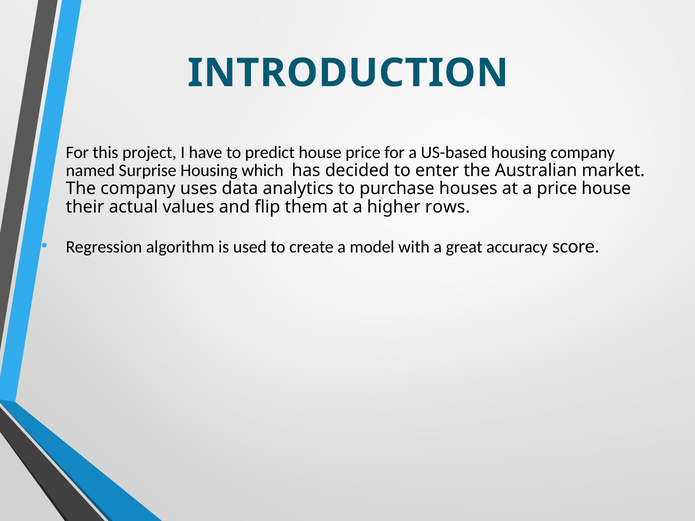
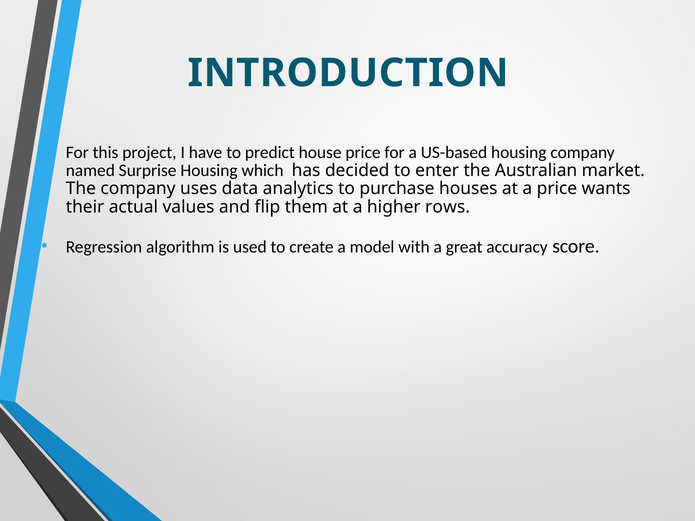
price house: house -> wants
